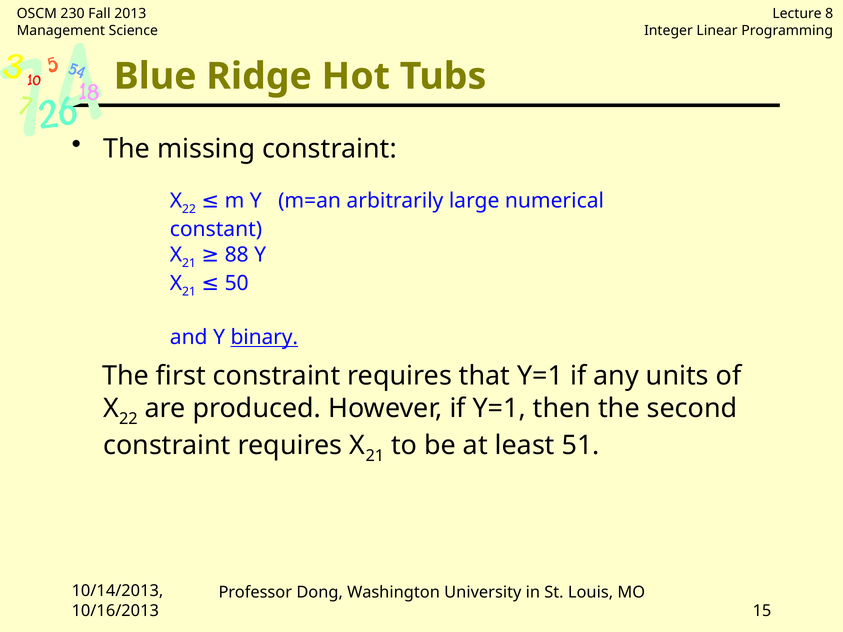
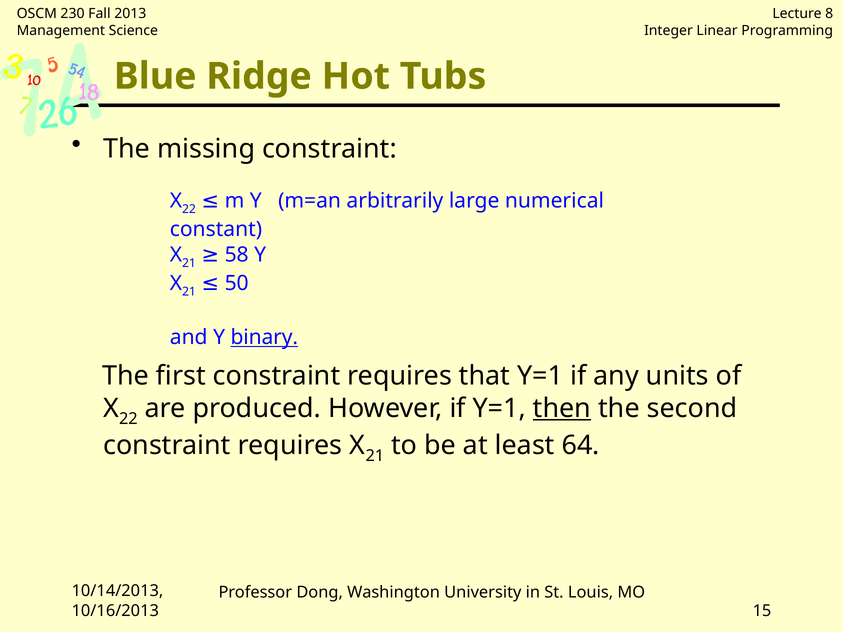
88: 88 -> 58
then underline: none -> present
51: 51 -> 64
